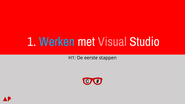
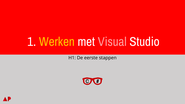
Werken colour: light blue -> yellow
